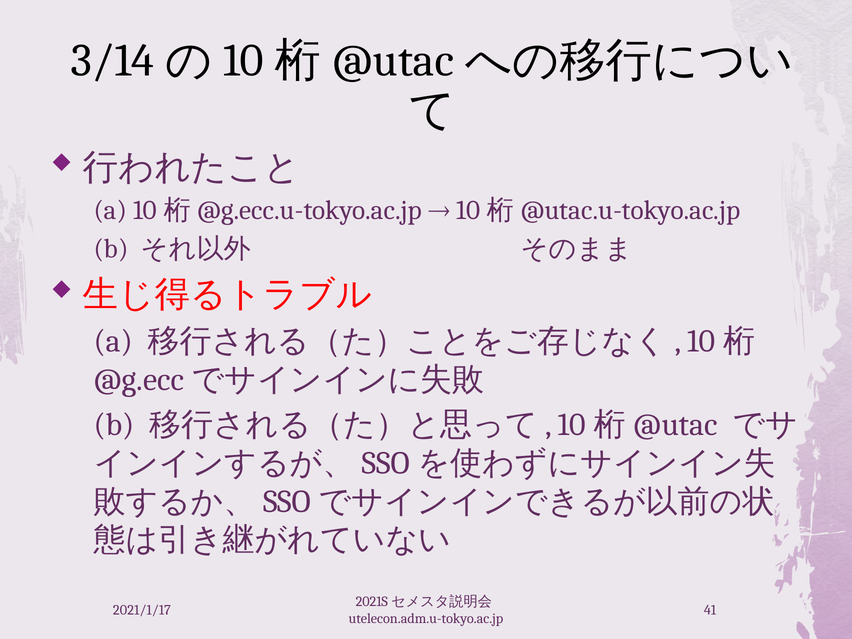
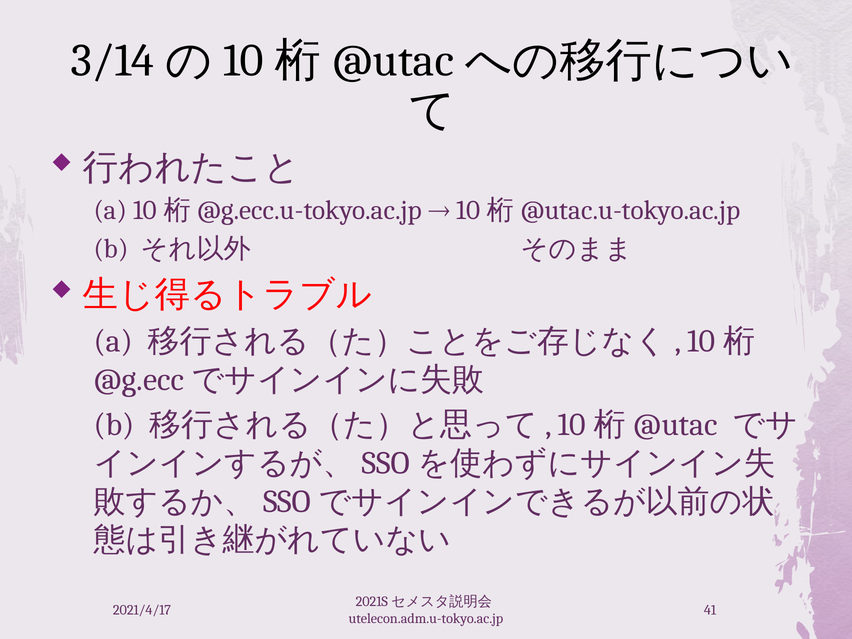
2021/1/17: 2021/1/17 -> 2021/4/17
